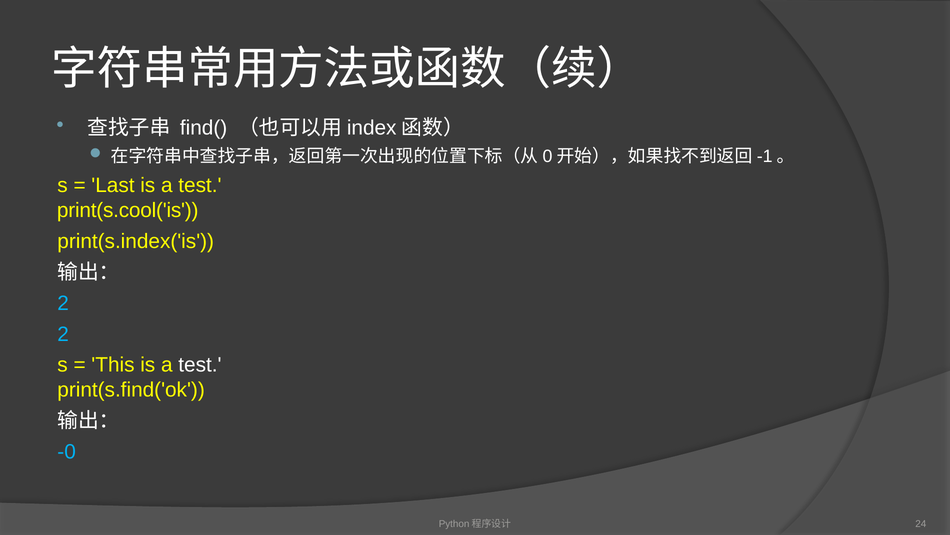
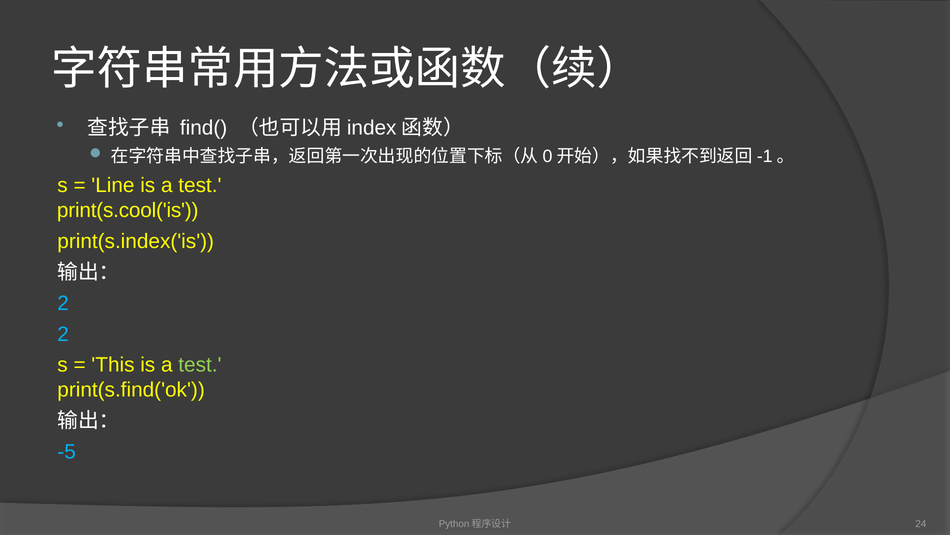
Last: Last -> Line
test at (200, 365) colour: white -> light green
-0: -0 -> -5
